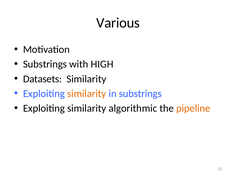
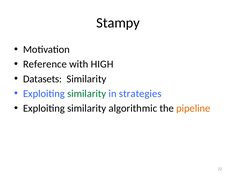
Various: Various -> Stampy
Substrings at (45, 64): Substrings -> Reference
similarity at (87, 94) colour: orange -> green
in substrings: substrings -> strategies
